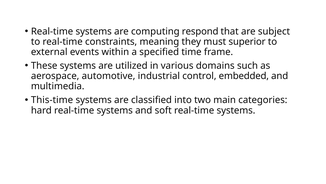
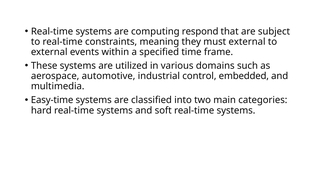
must superior: superior -> external
This-time: This-time -> Easy-time
